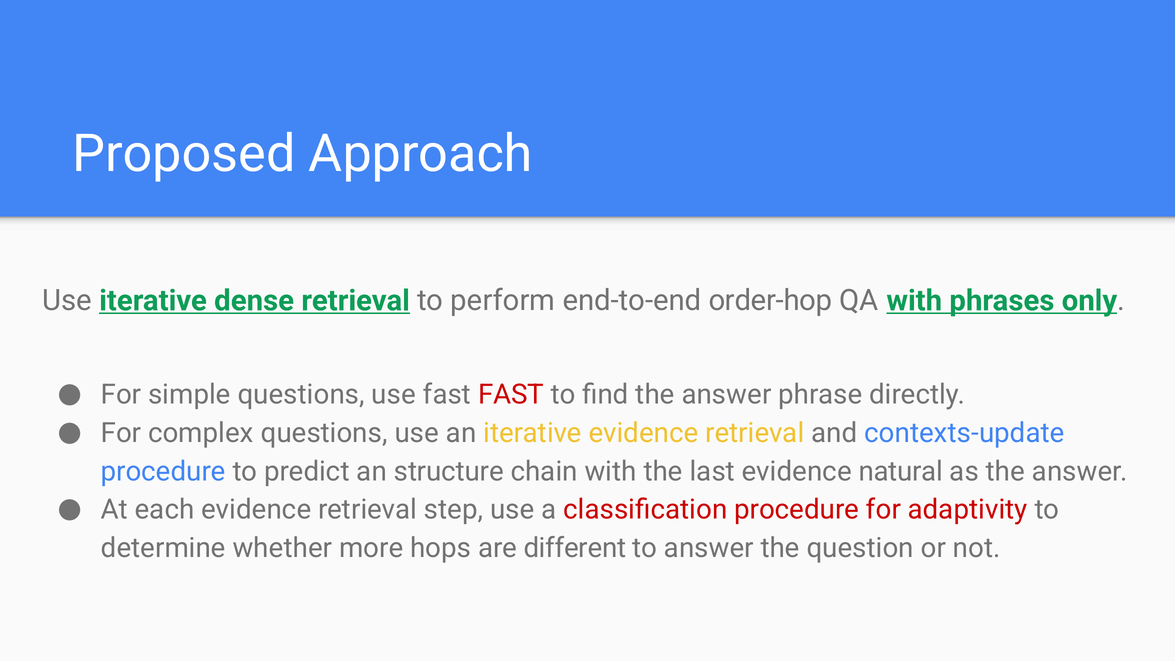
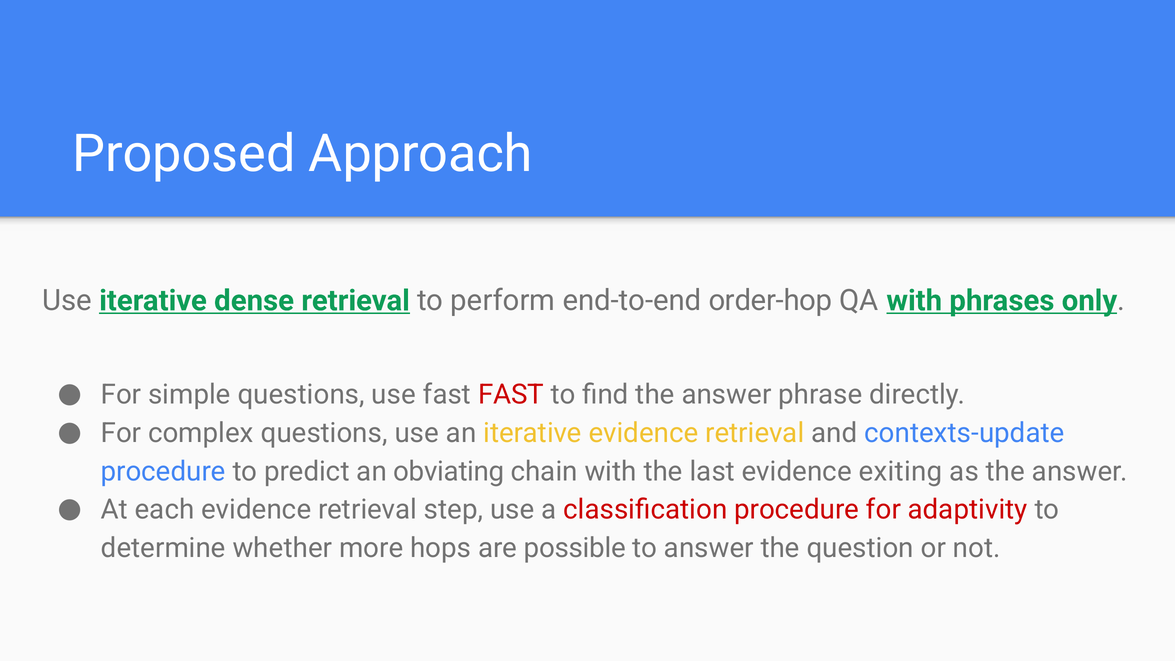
structure: structure -> obviating
natural: natural -> exiting
different: different -> possible
